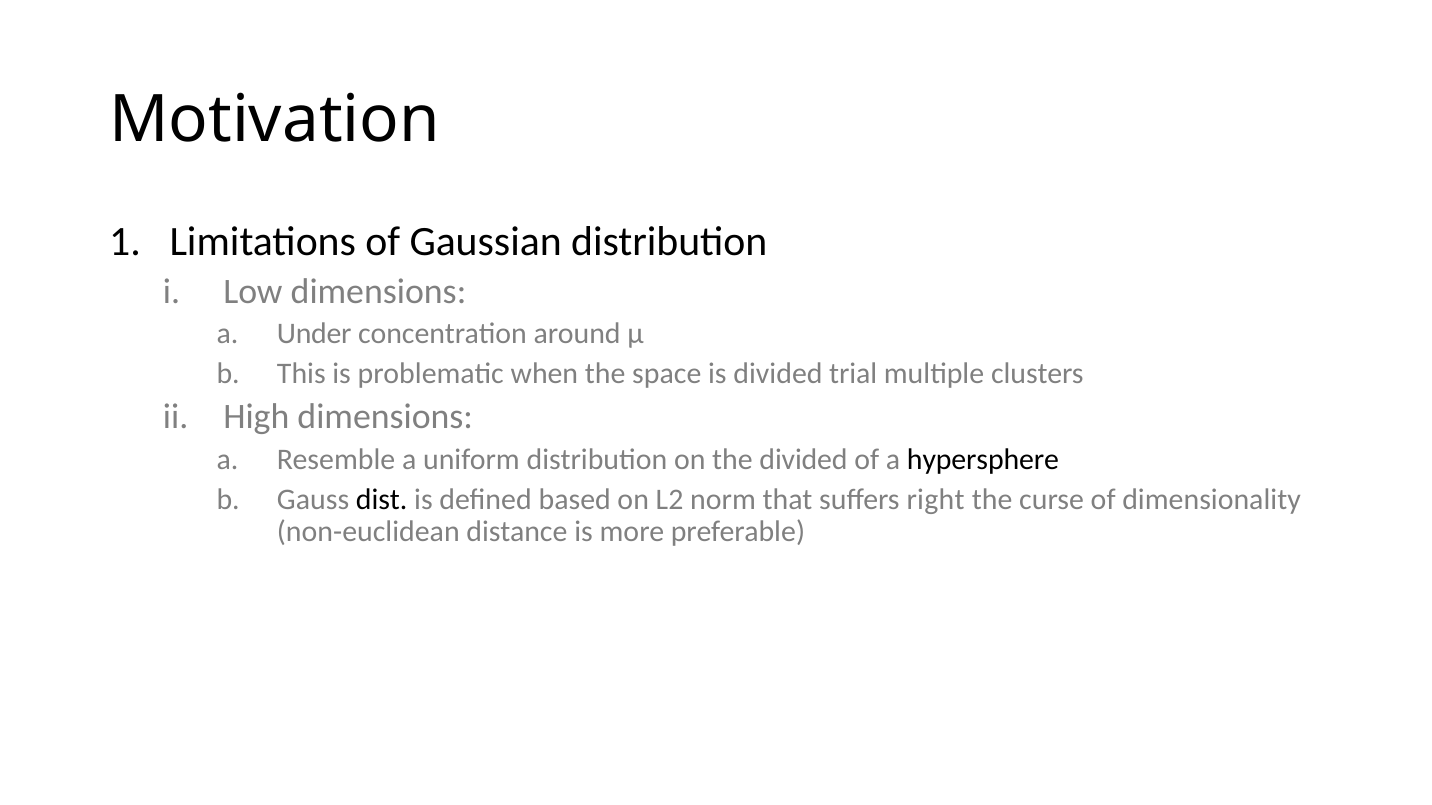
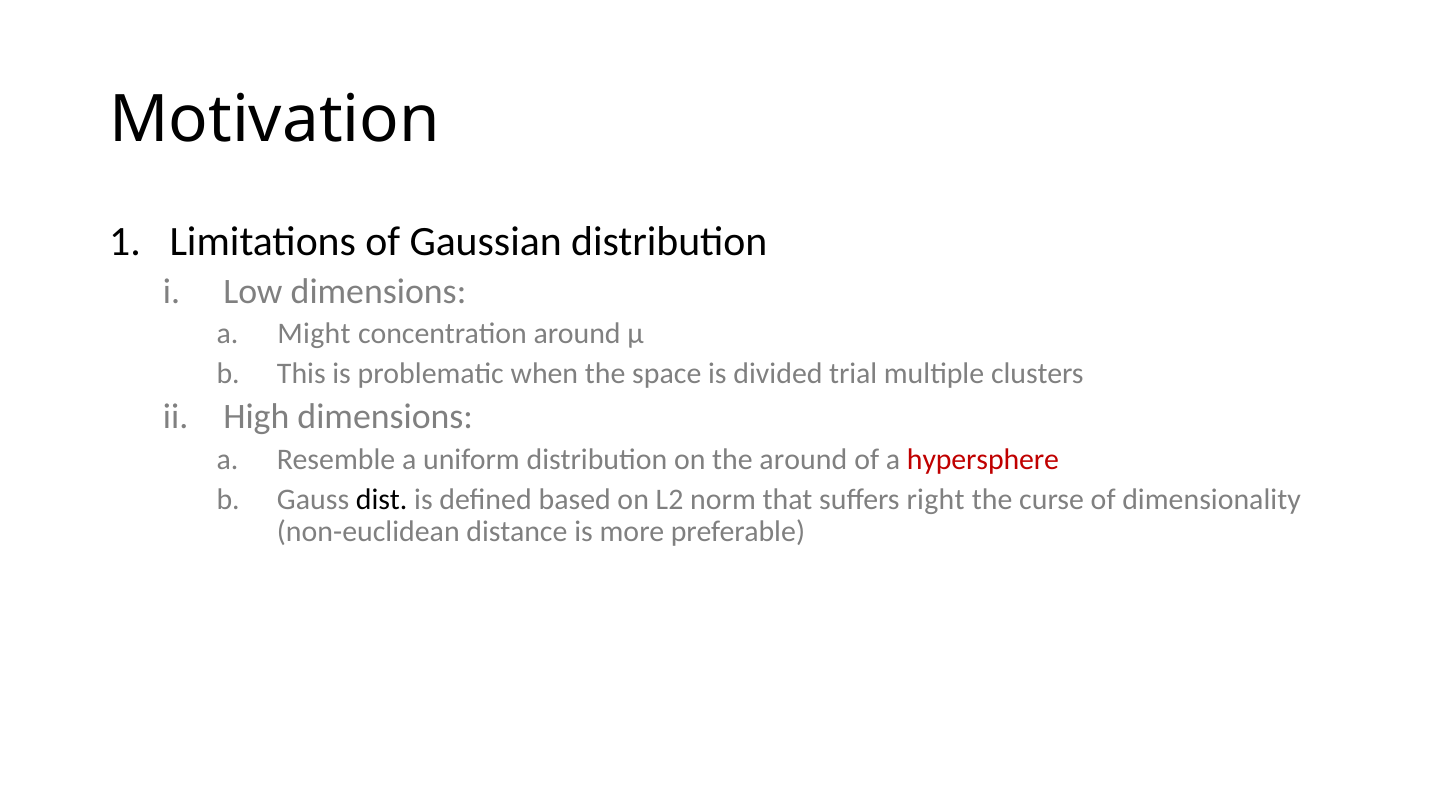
Under: Under -> Might
the divided: divided -> around
hypersphere colour: black -> red
